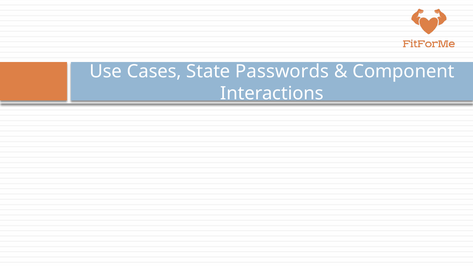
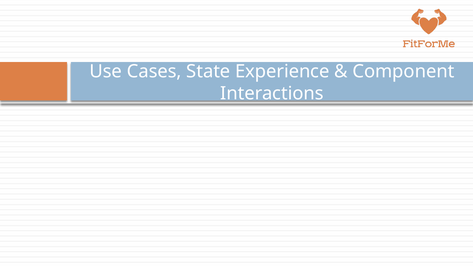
Passwords: Passwords -> Experience
